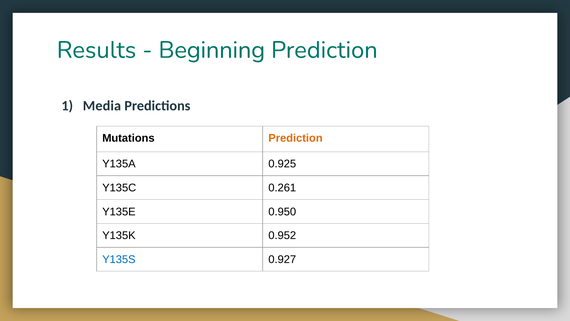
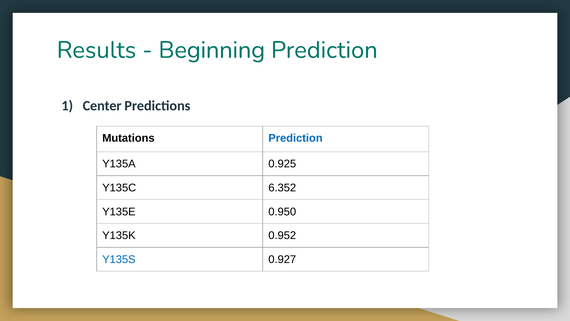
Media: Media -> Center
Prediction at (295, 138) colour: orange -> blue
0.261: 0.261 -> 6.352
